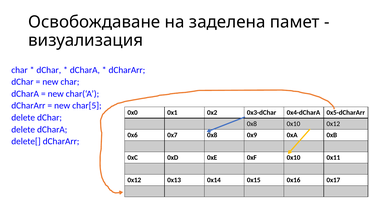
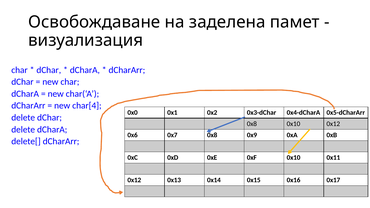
char[5: char[5 -> char[4
